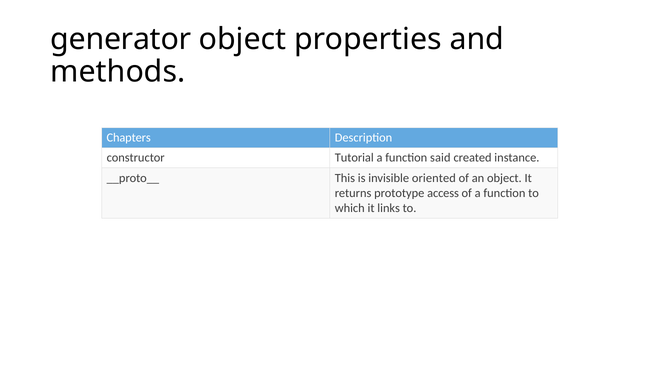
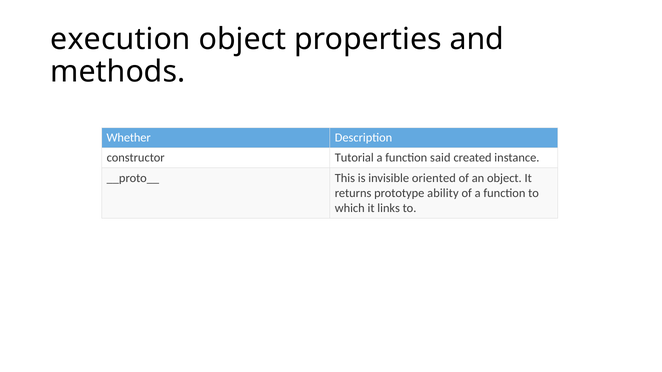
generator: generator -> execution
Chapters: Chapters -> Whether
access: access -> ability
